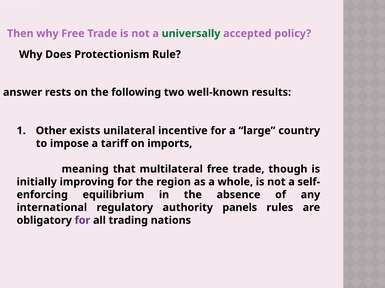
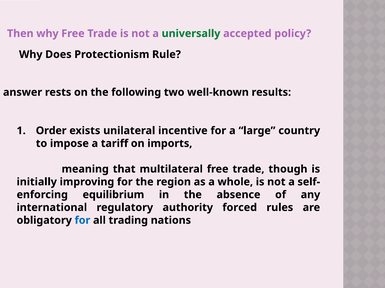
Other: Other -> Order
panels: panels -> forced
for at (82, 221) colour: purple -> blue
